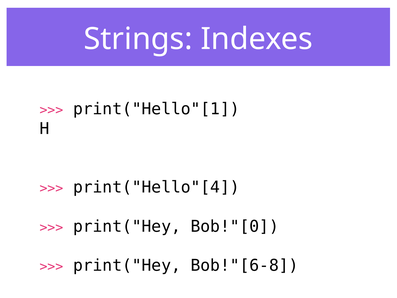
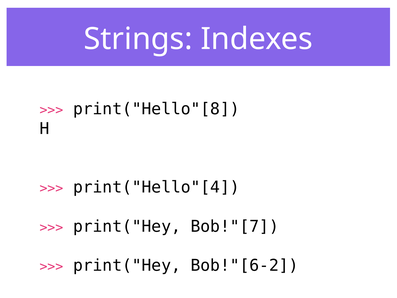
print("Hello"[1: print("Hello"[1 -> print("Hello"[8
Bob!"[0: Bob!"[0 -> Bob!"[7
Bob!"[6-8: Bob!"[6-8 -> Bob!"[6-2
